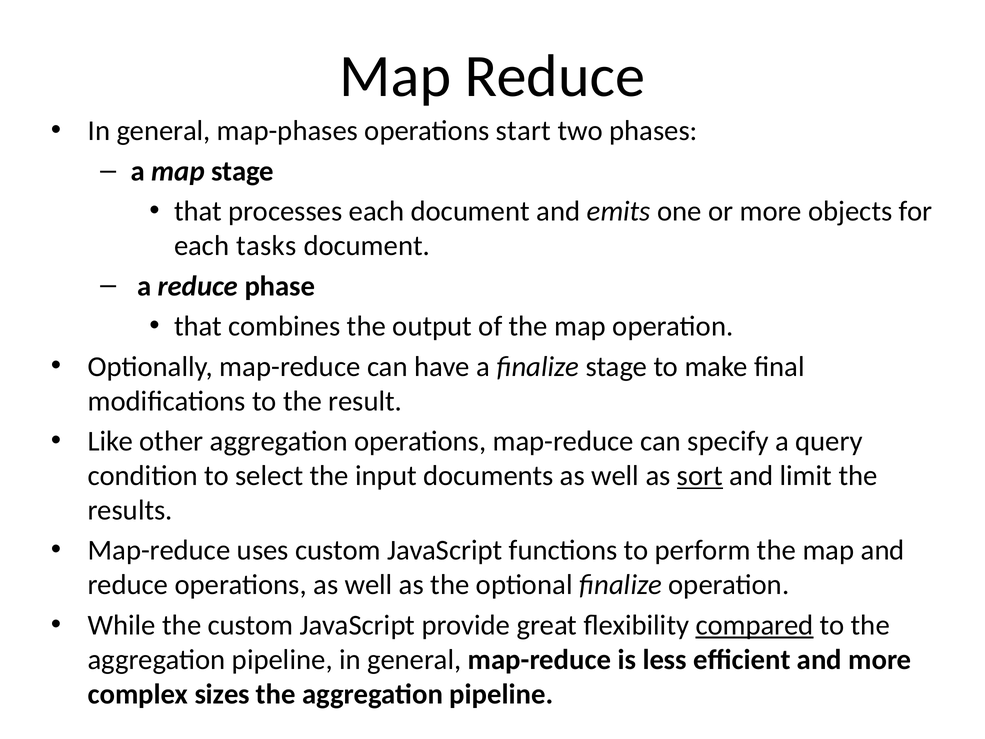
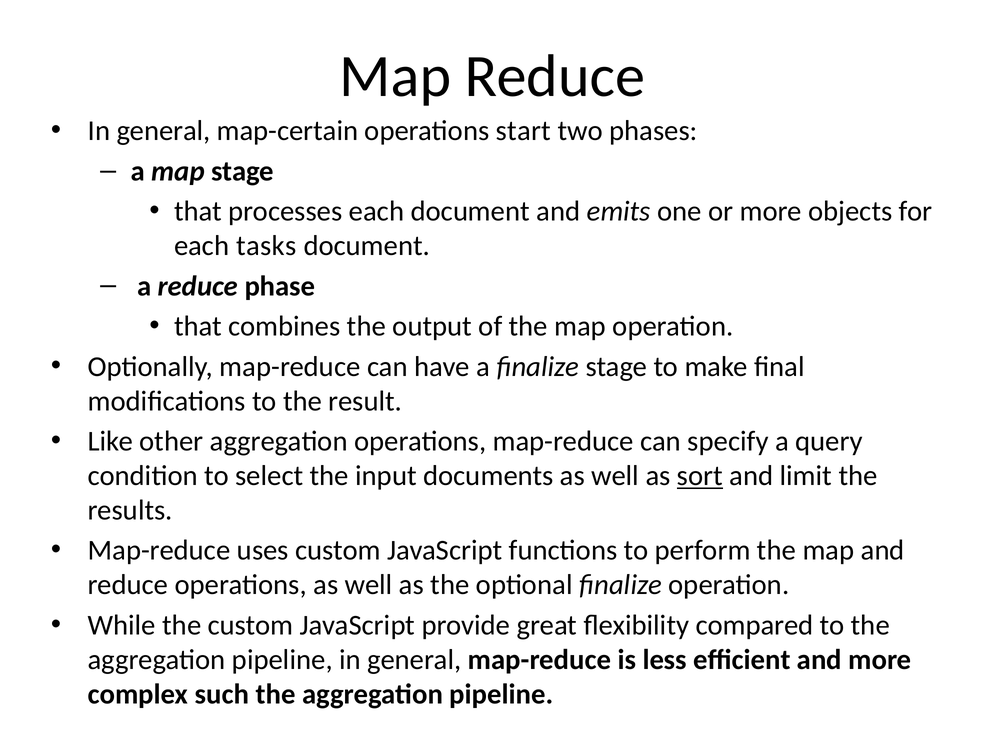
map-phases: map-phases -> map-certain
compared underline: present -> none
sizes: sizes -> such
